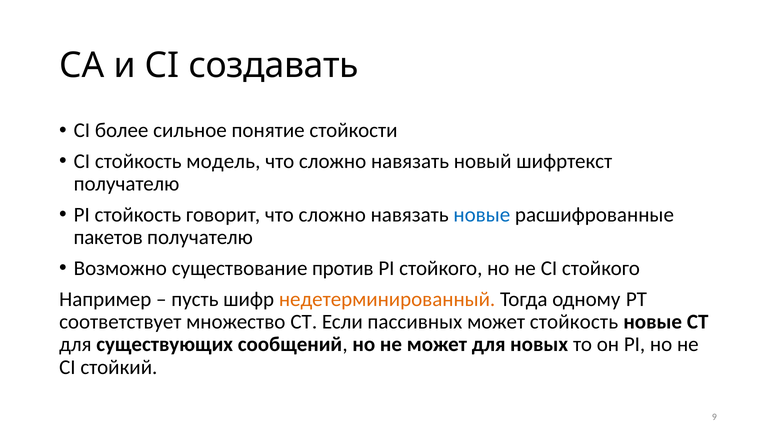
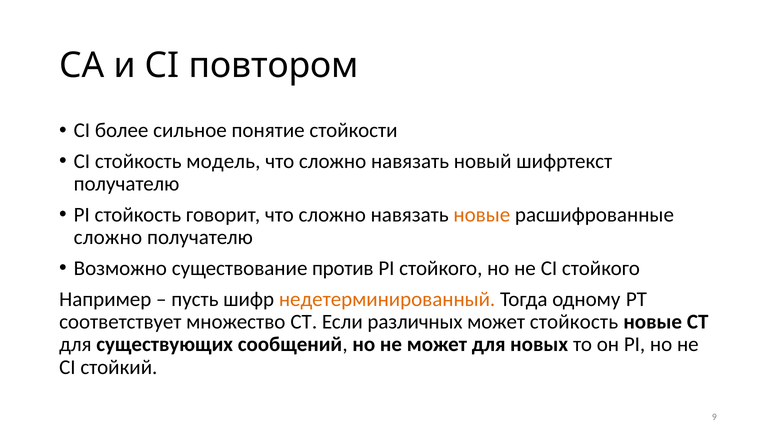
создавать: создавать -> повтором
новые at (482, 215) colour: blue -> orange
пакетов at (108, 237): пакетов -> сложно
пассивных: пассивных -> различных
